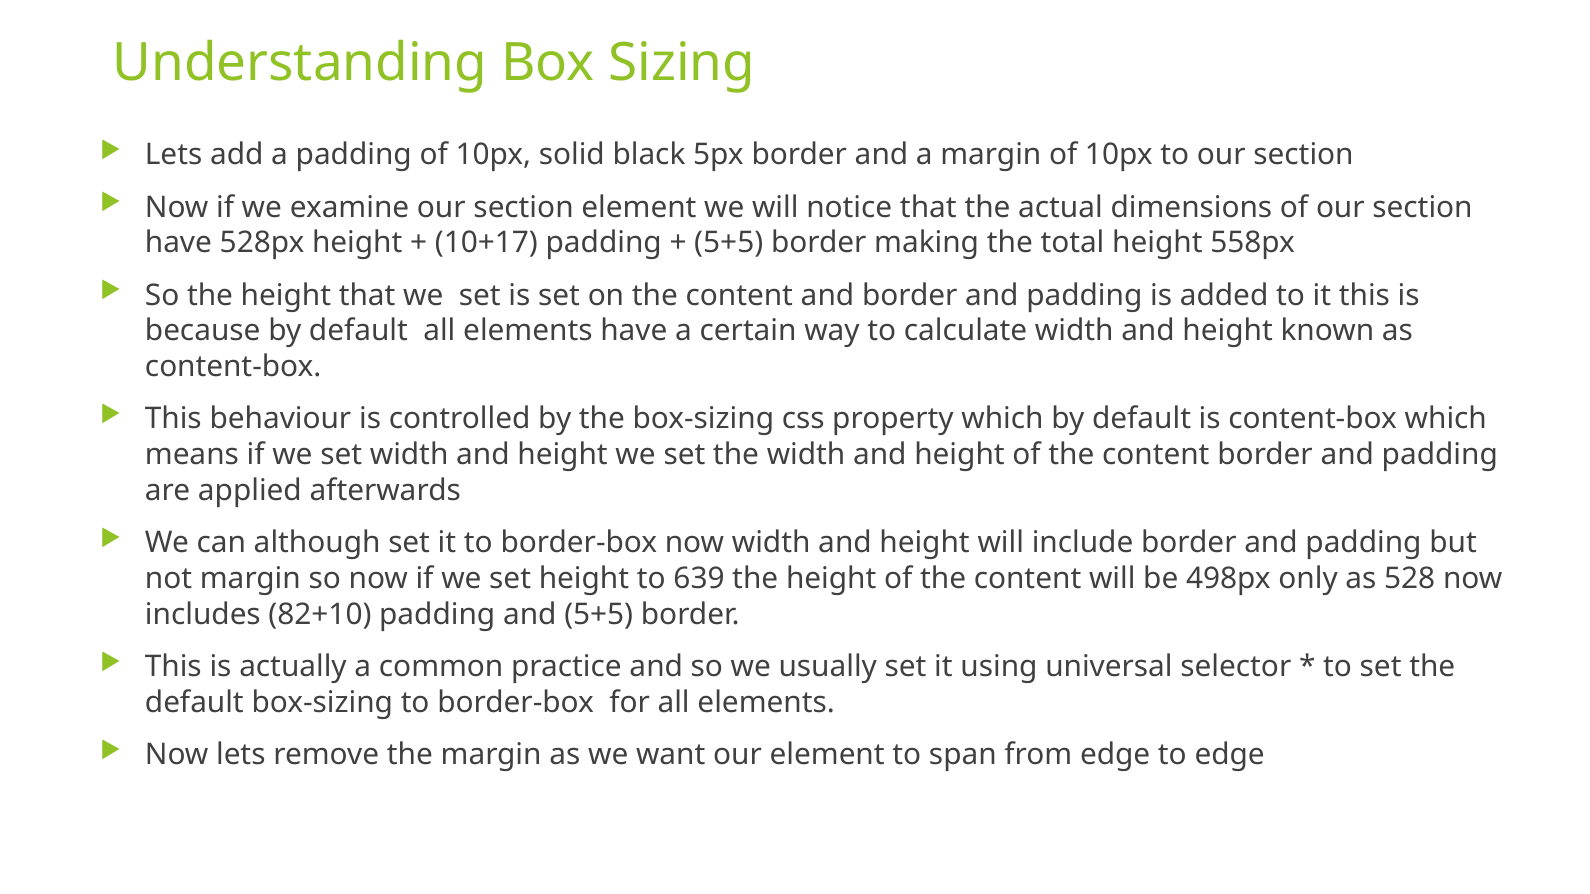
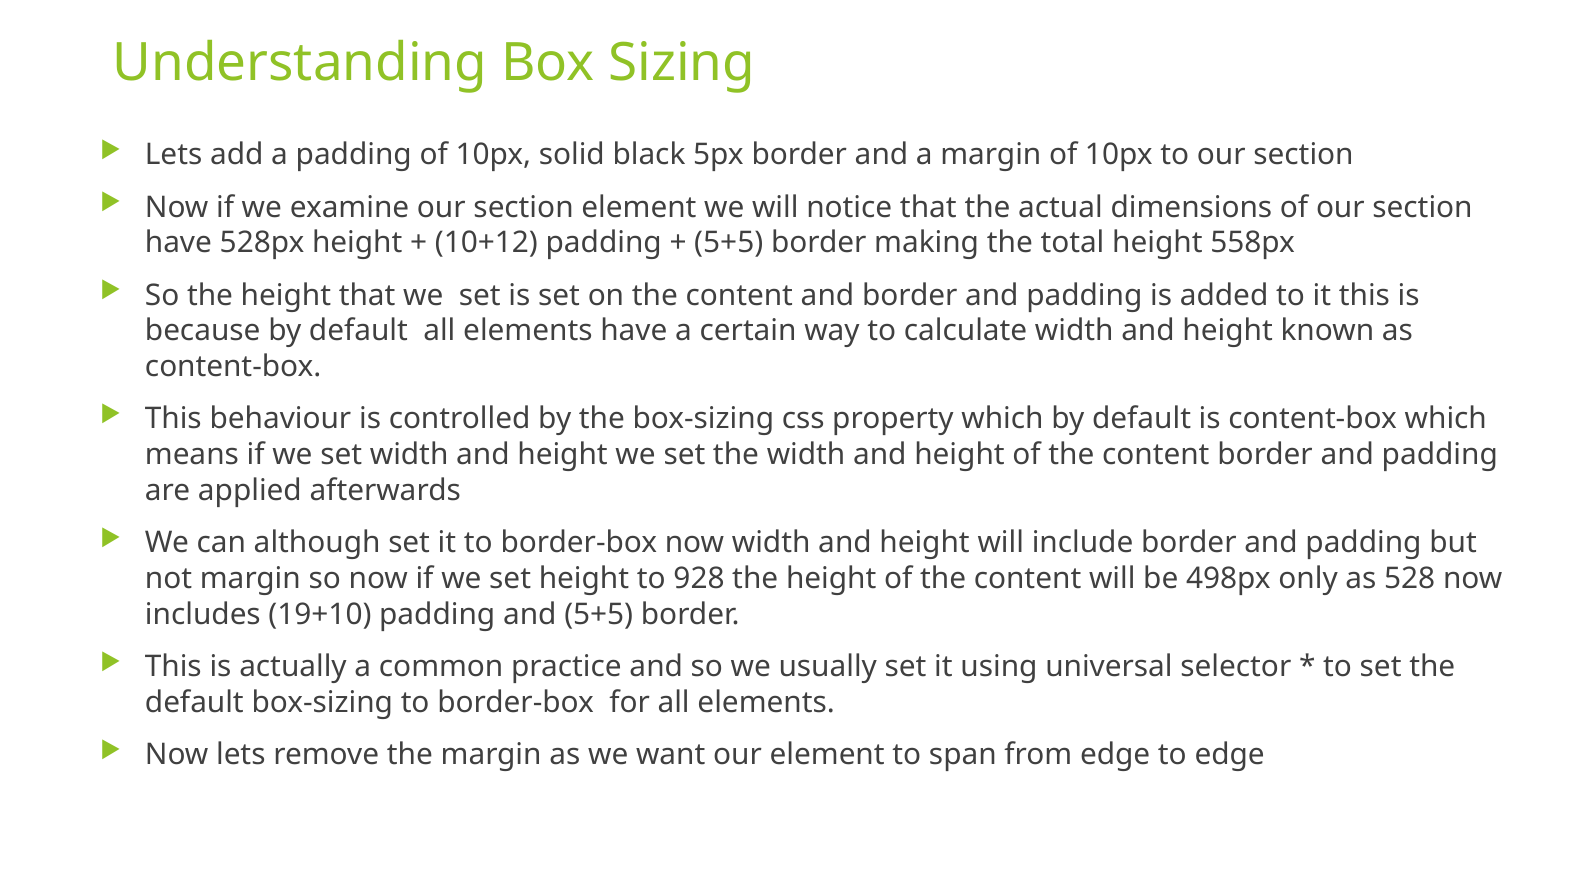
10+17: 10+17 -> 10+12
639: 639 -> 928
82+10: 82+10 -> 19+10
